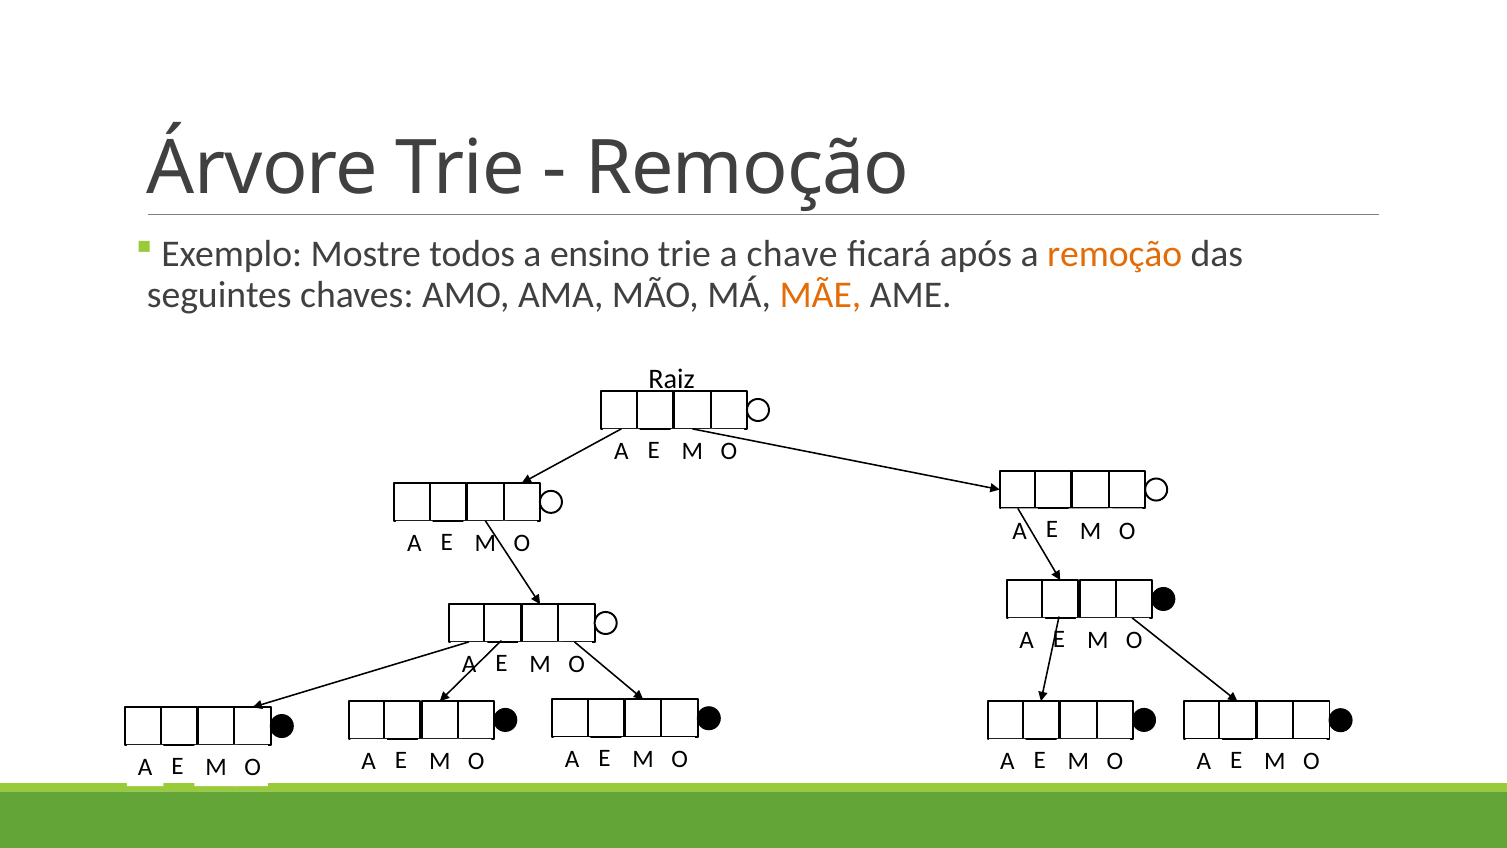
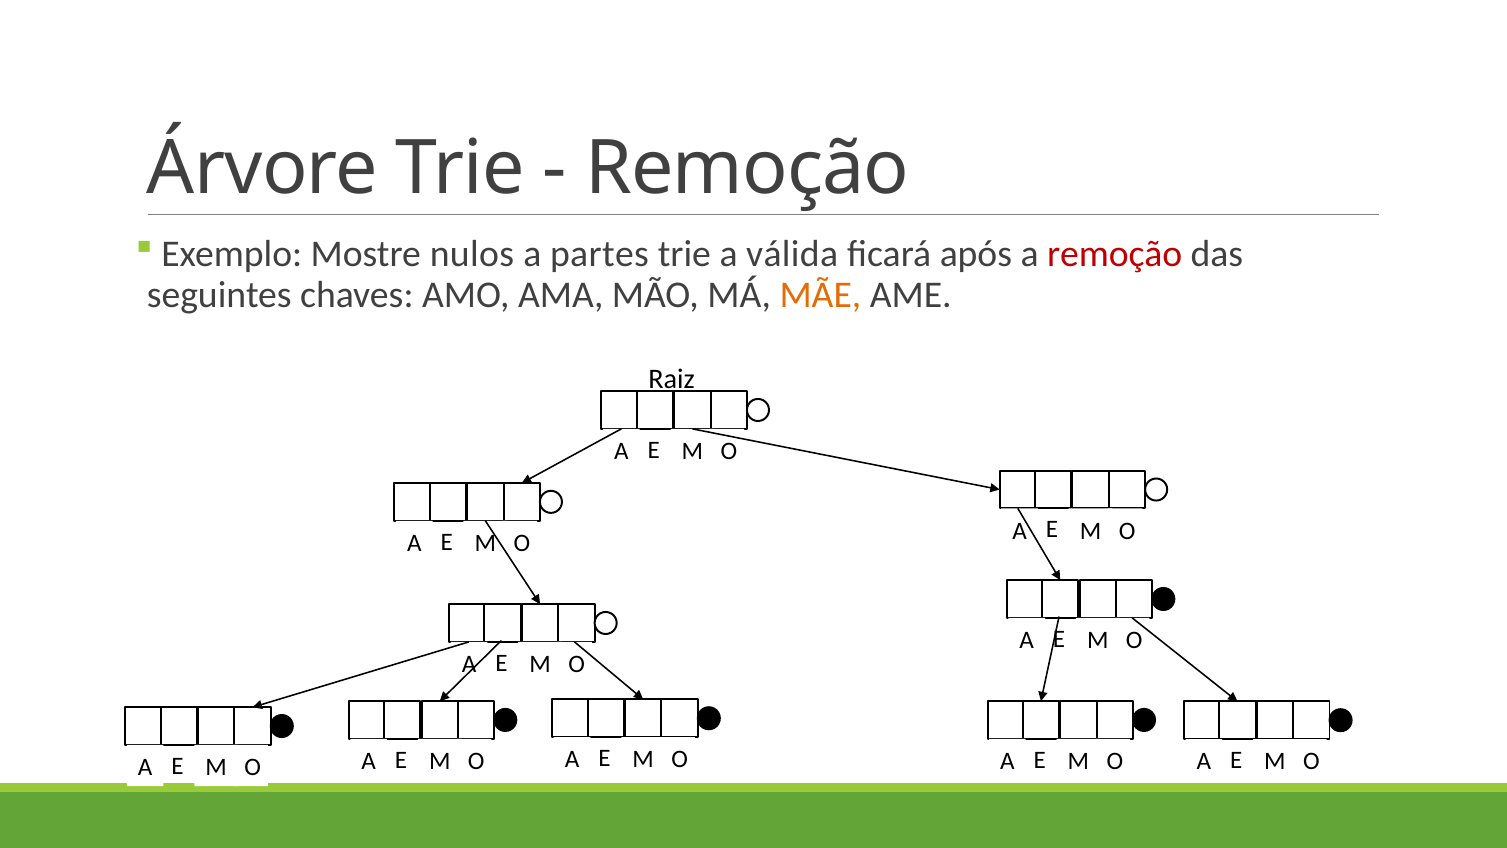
todos: todos -> nulos
ensino: ensino -> partes
chave: chave -> válida
remoção at (1115, 254) colour: orange -> red
